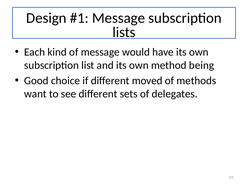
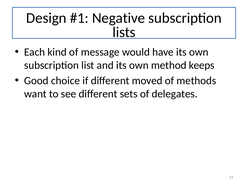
Message at (119, 18): Message -> Negative
being: being -> keeps
